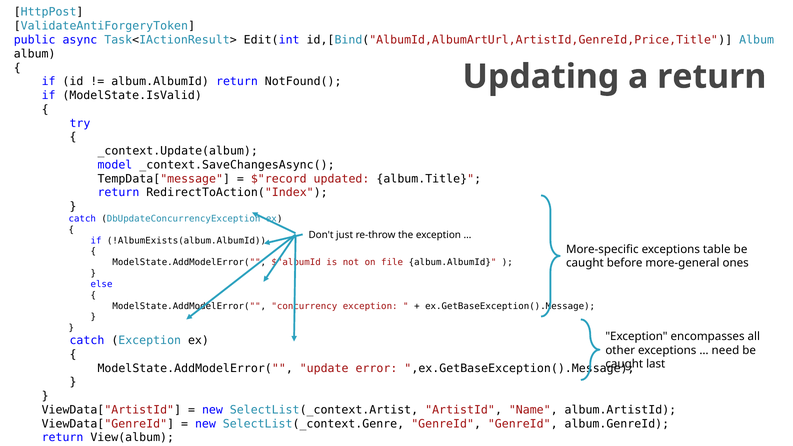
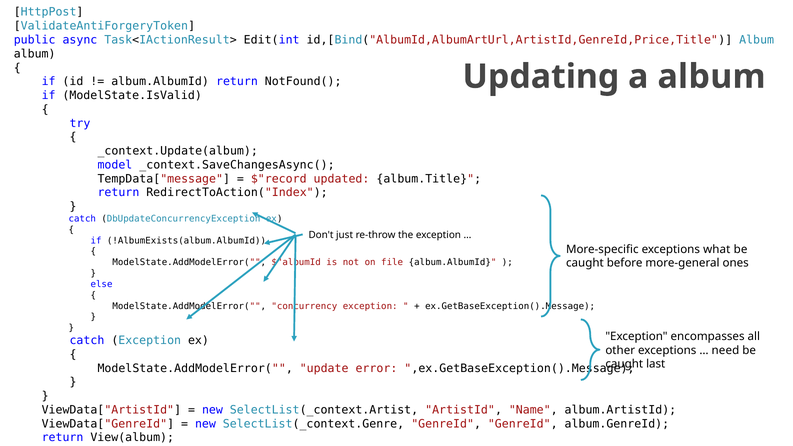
a return: return -> album
table: table -> what
